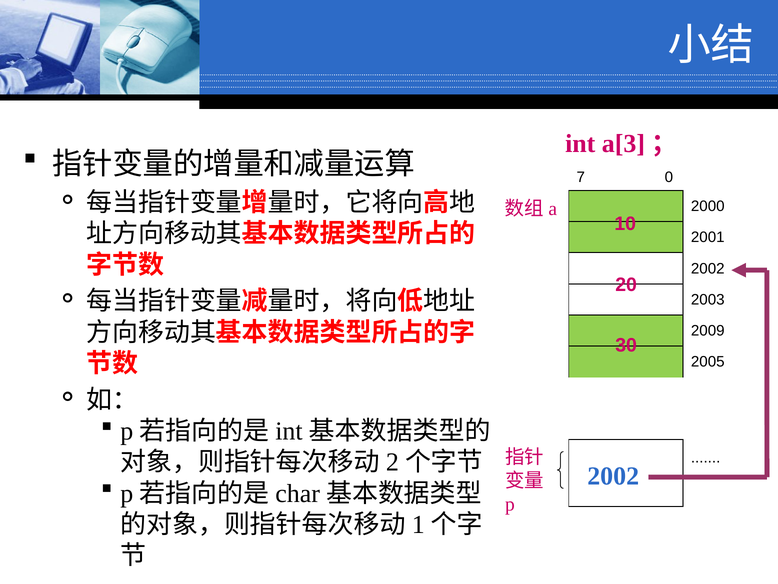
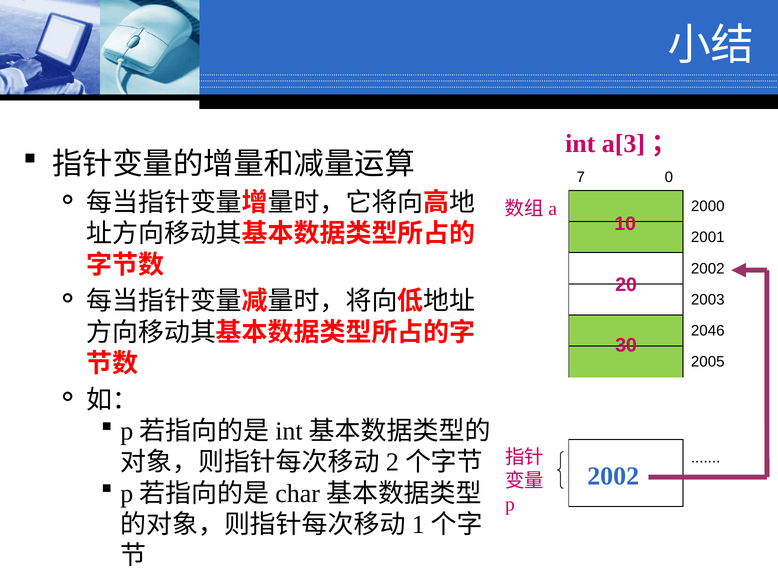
2009: 2009 -> 2046
